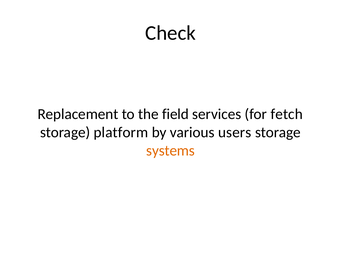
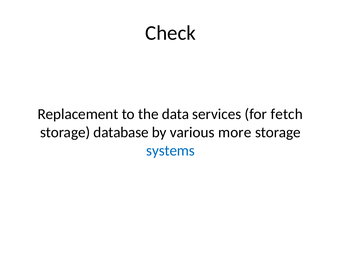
field: field -> data
platform: platform -> database
users: users -> more
systems colour: orange -> blue
